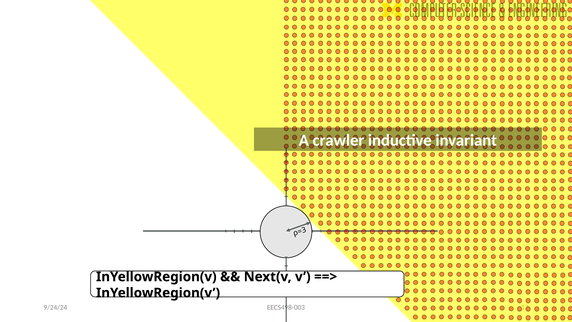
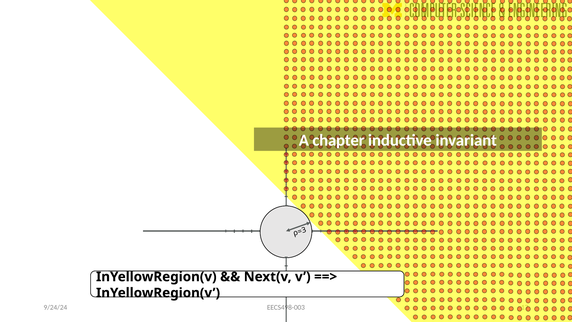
crawler: crawler -> chapter
